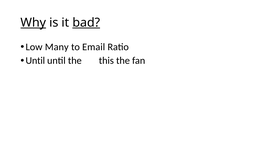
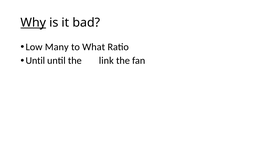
bad underline: present -> none
Email: Email -> What
this: this -> link
